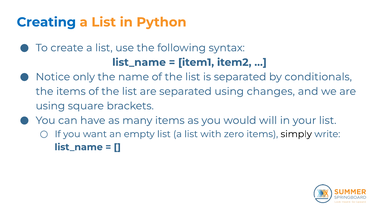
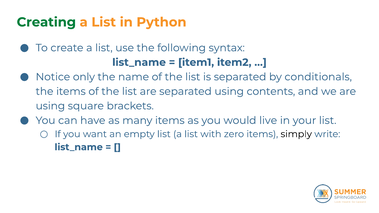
Creating colour: blue -> green
changes: changes -> contents
will: will -> live
